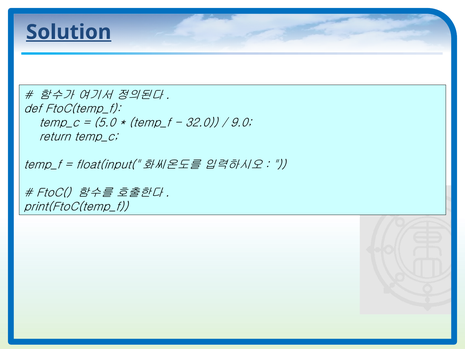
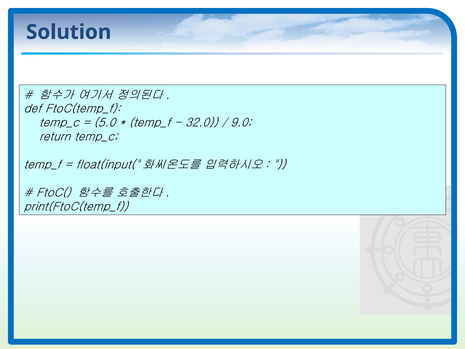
Solution underline: present -> none
